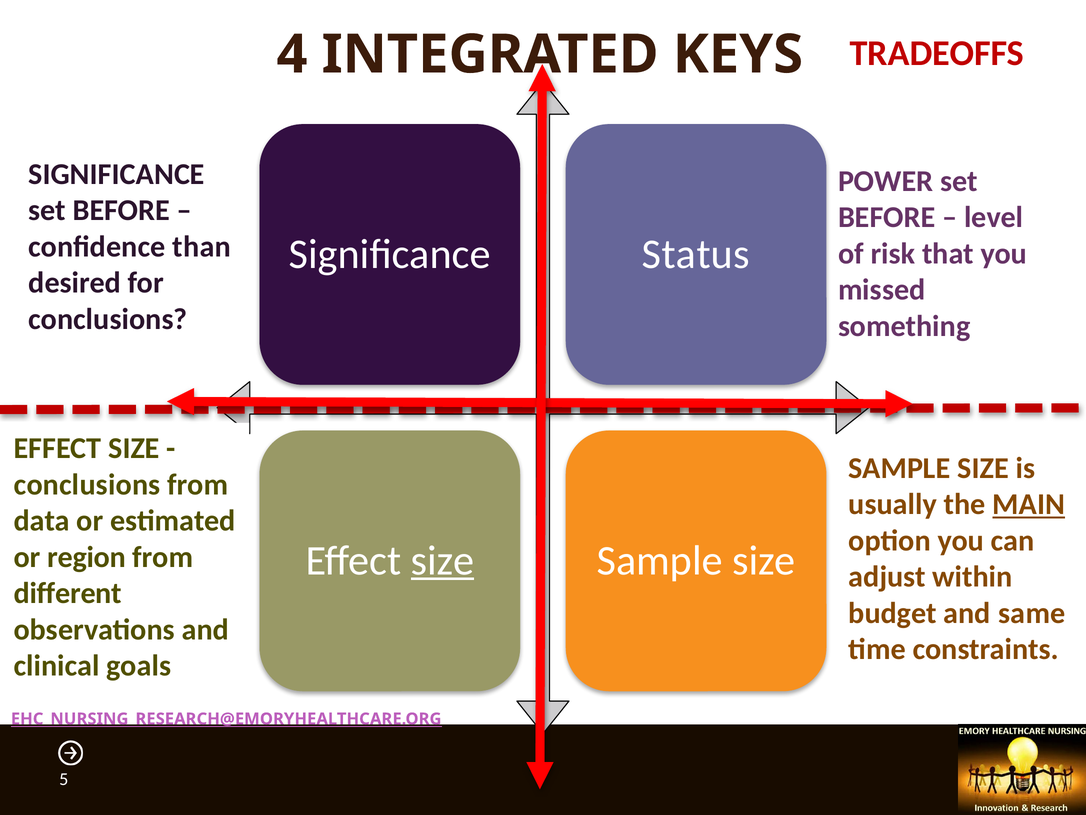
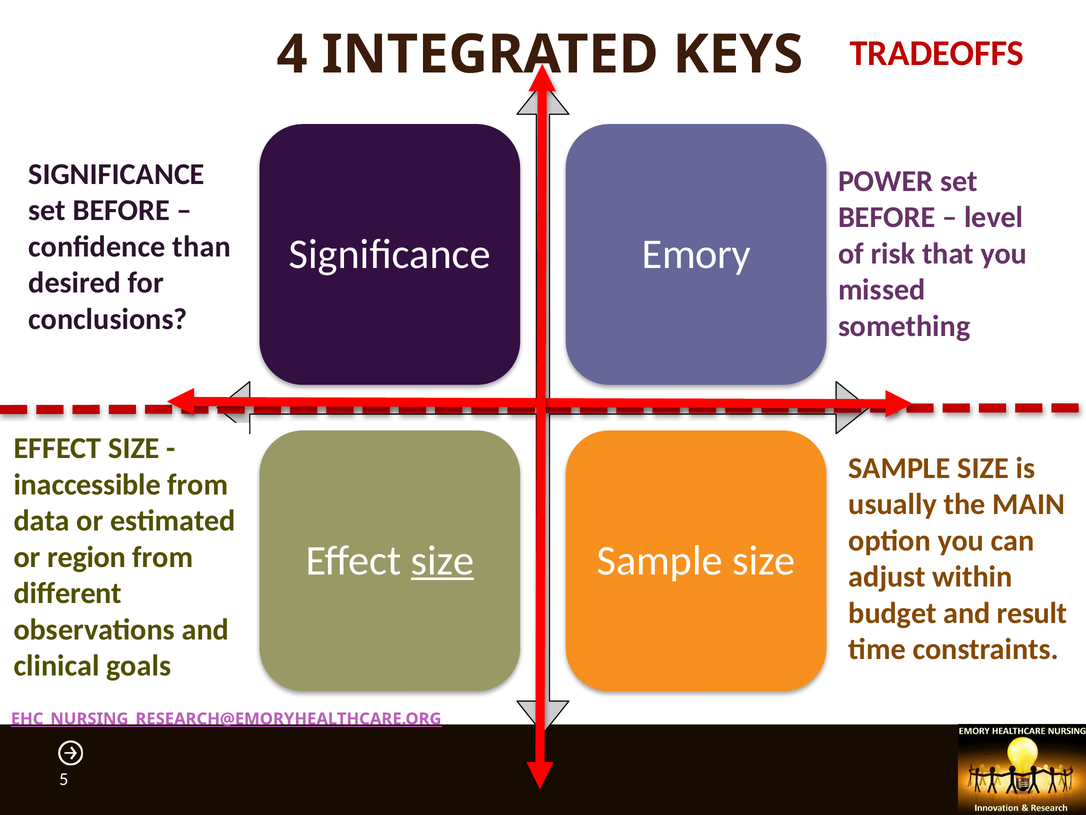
Status: Status -> Emory
conclusions at (87, 484): conclusions -> inaccessible
MAIN underline: present -> none
same: same -> result
